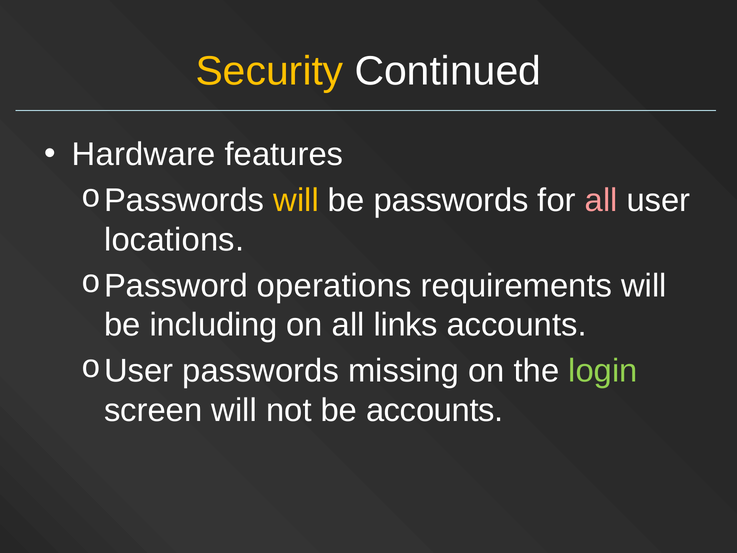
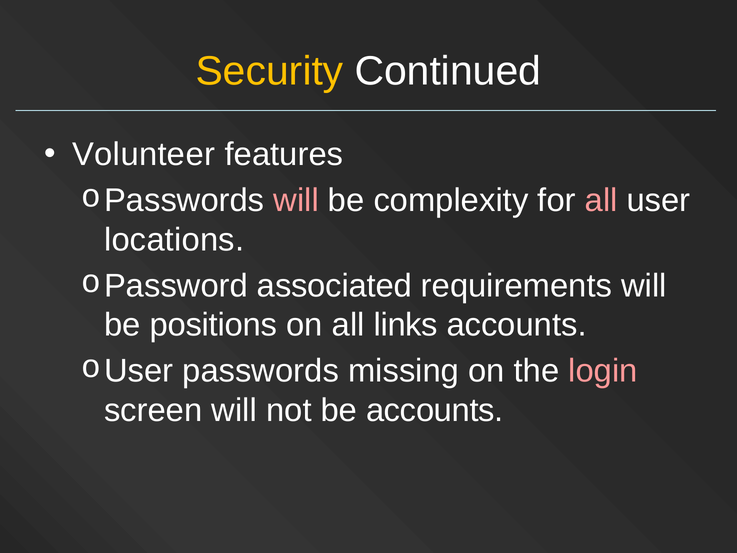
Hardware: Hardware -> Volunteer
will at (296, 200) colour: yellow -> pink
be passwords: passwords -> complexity
operations: operations -> associated
including: including -> positions
login colour: light green -> pink
